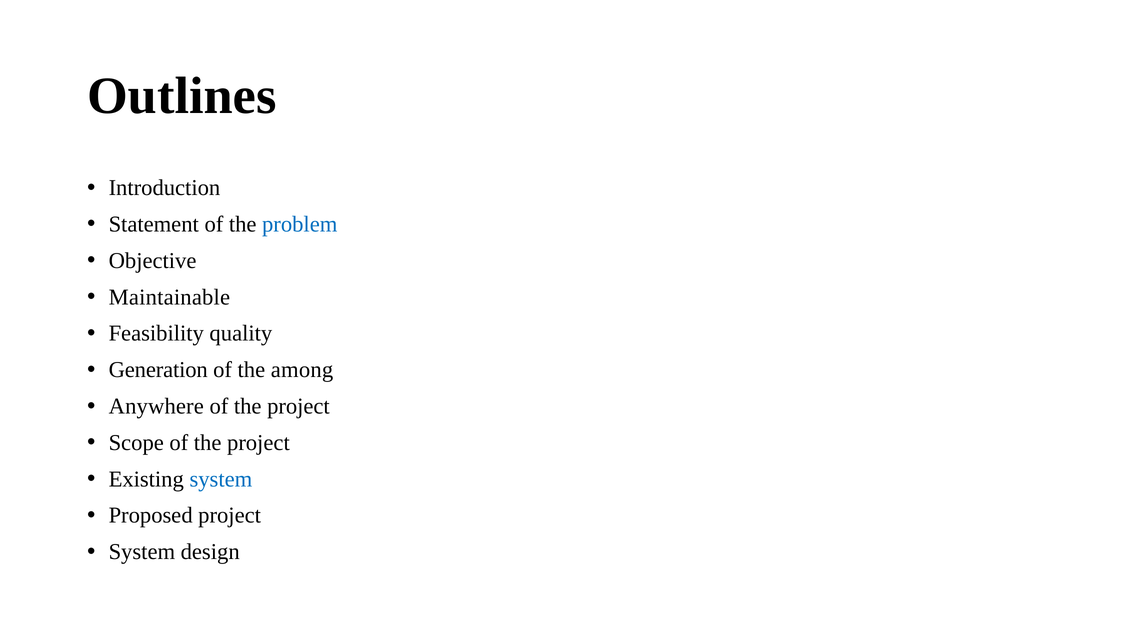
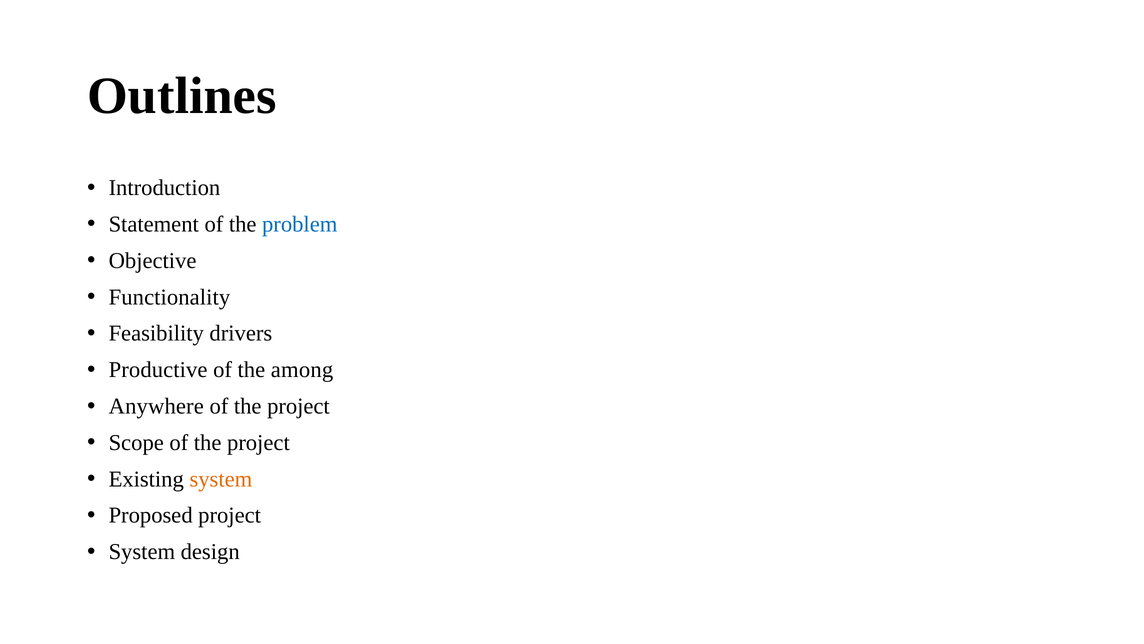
Maintainable: Maintainable -> Functionality
quality: quality -> drivers
Generation: Generation -> Productive
system at (221, 479) colour: blue -> orange
